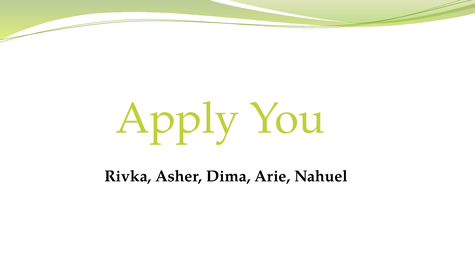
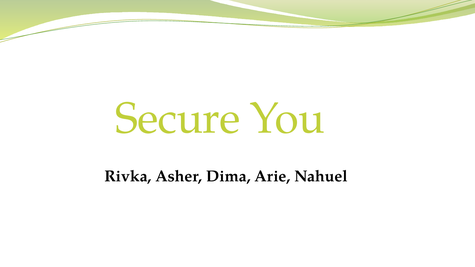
Apply: Apply -> Secure
